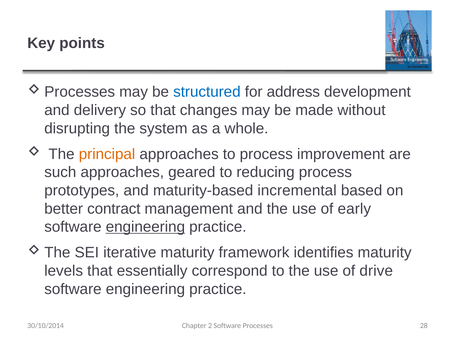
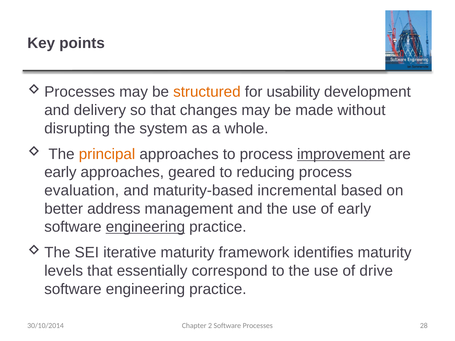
structured colour: blue -> orange
address: address -> usability
improvement underline: none -> present
such at (60, 172): such -> early
prototypes: prototypes -> evaluation
contract: contract -> address
